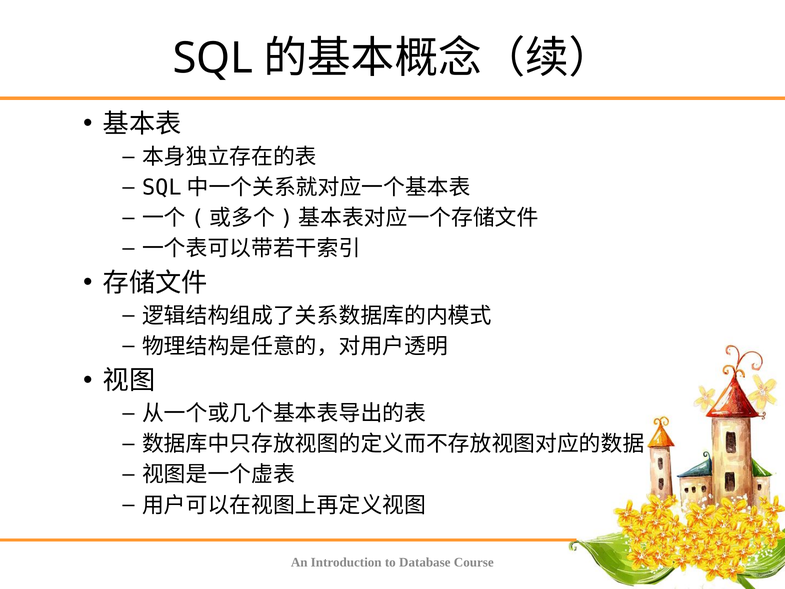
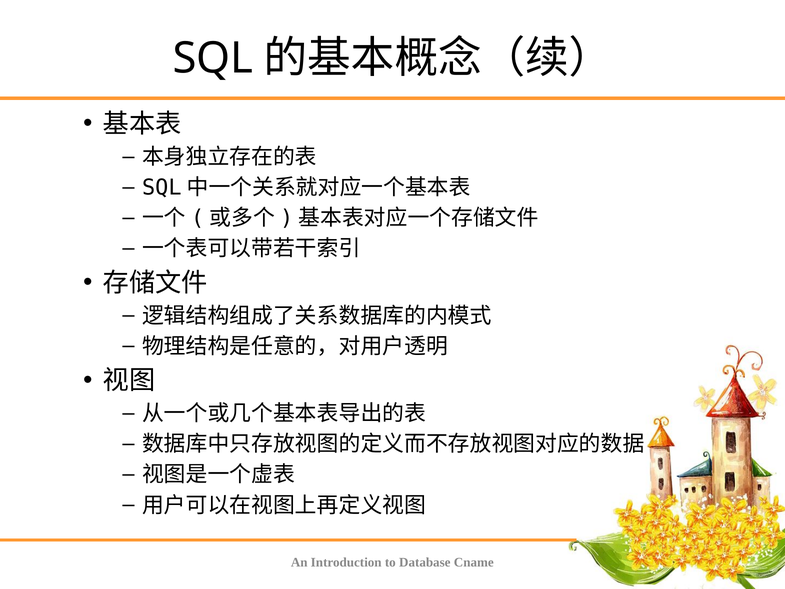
Course: Course -> Cname
